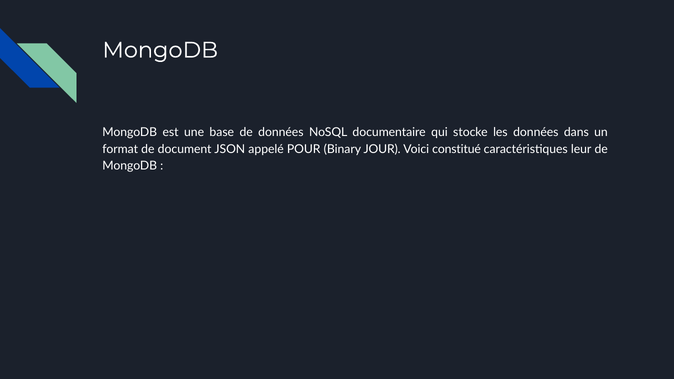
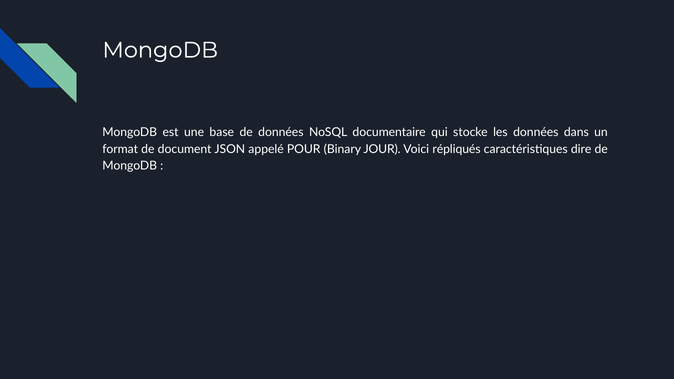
constitué: constitué -> répliqués
leur: leur -> dire
